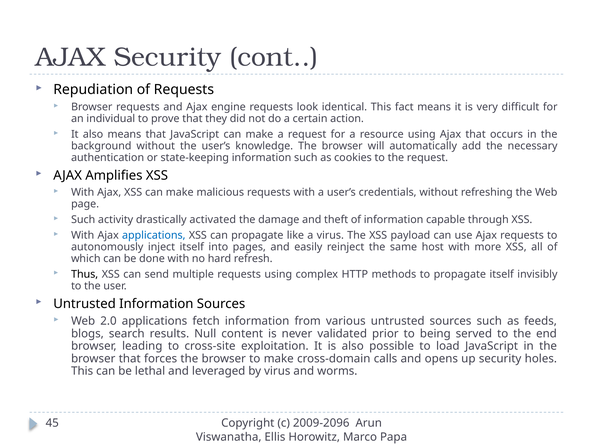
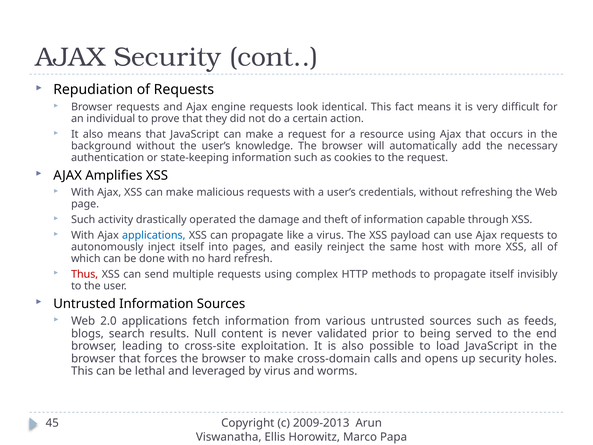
activated: activated -> operated
Thus colour: black -> red
2009-2096: 2009-2096 -> 2009-2013
